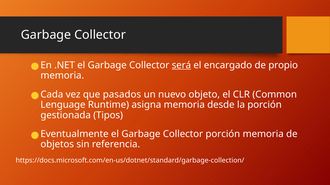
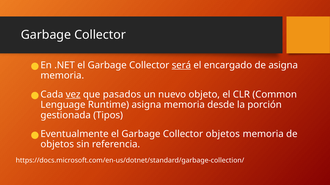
de propio: propio -> asigna
vez underline: none -> present
Collector porción: porción -> objetos
